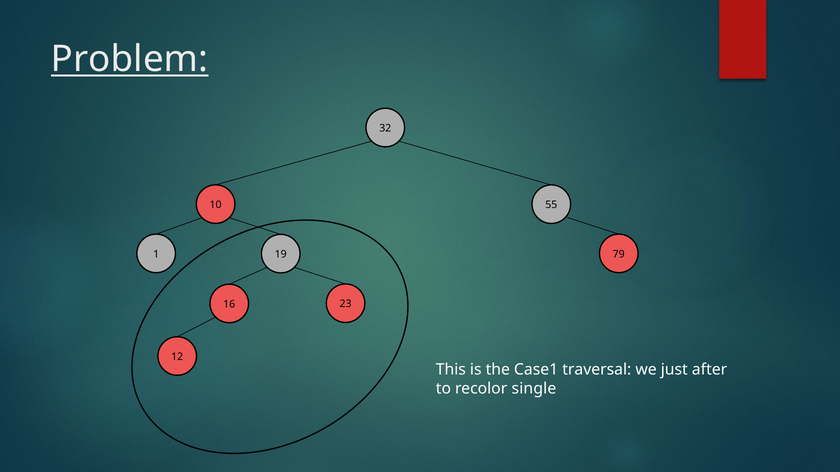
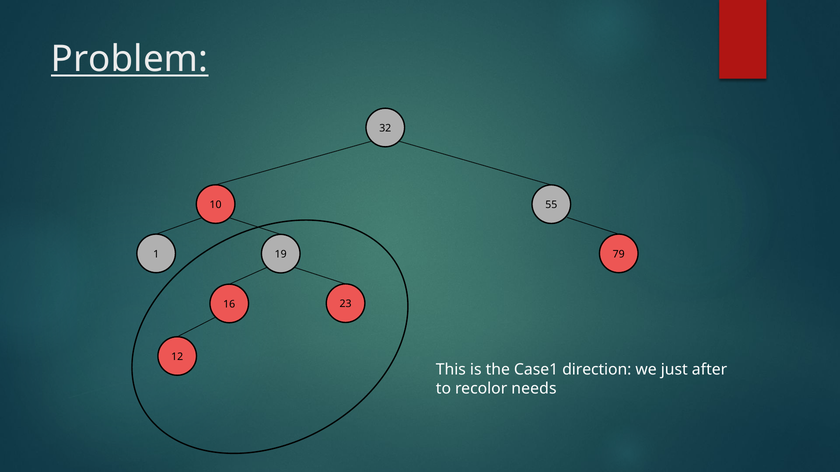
traversal: traversal -> direction
single: single -> needs
